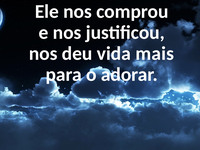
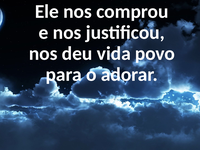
mais: mais -> povo
